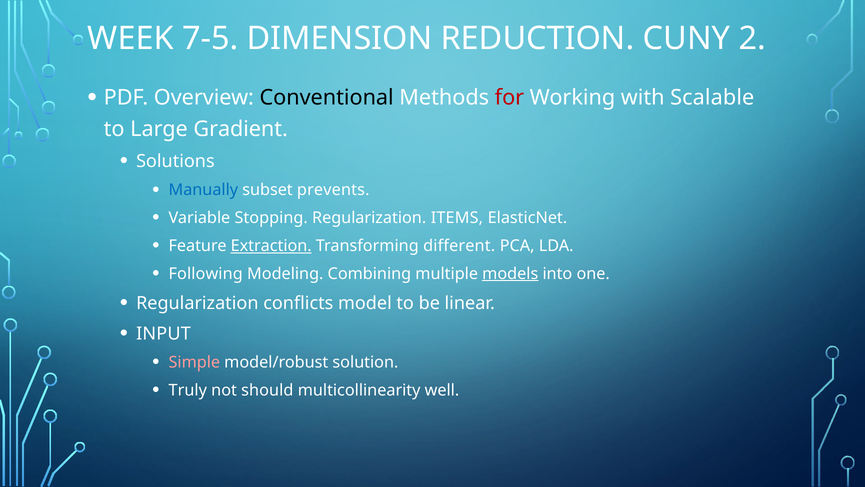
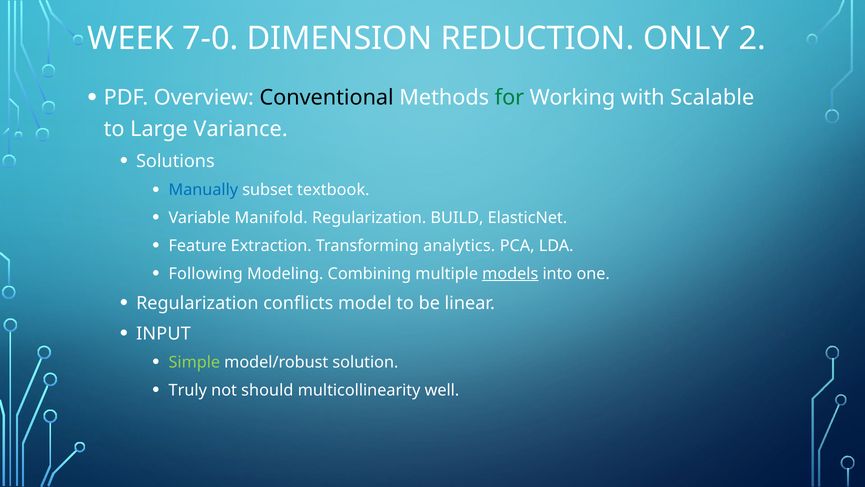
7-5: 7-5 -> 7-0
CUNY: CUNY -> ONLY
for colour: red -> green
Gradient: Gradient -> Variance
prevents: prevents -> textbook
Stopping: Stopping -> Manifold
ITEMS: ITEMS -> BUILD
Extraction underline: present -> none
different: different -> analytics
Simple colour: pink -> light green
